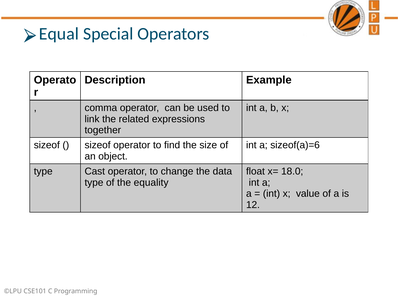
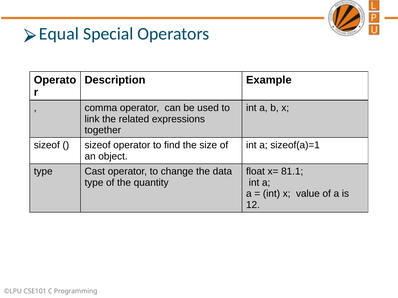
sizeof(a)=6: sizeof(a)=6 -> sizeof(a)=1
18.0: 18.0 -> 81.1
equality: equality -> quantity
